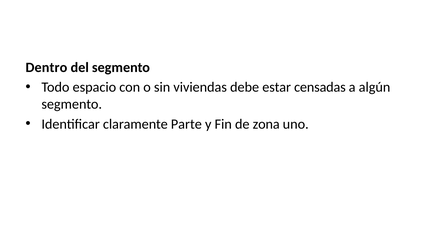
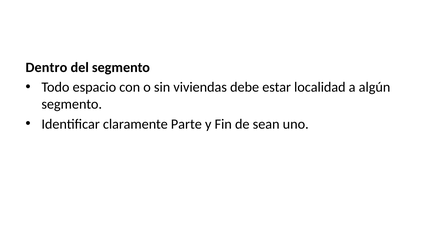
censadas: censadas -> localidad
zona: zona -> sean
